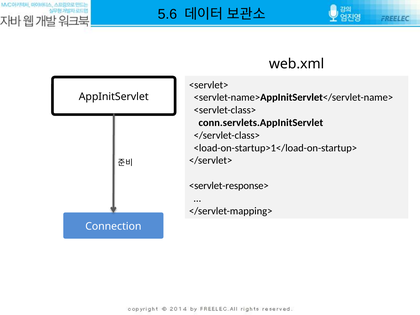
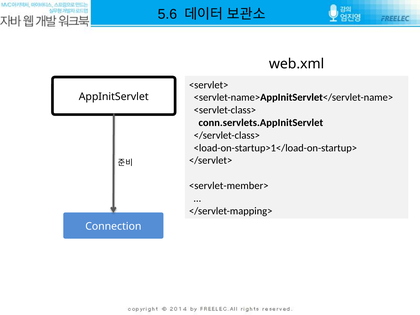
<servlet-response>: <servlet-response> -> <servlet-member>
